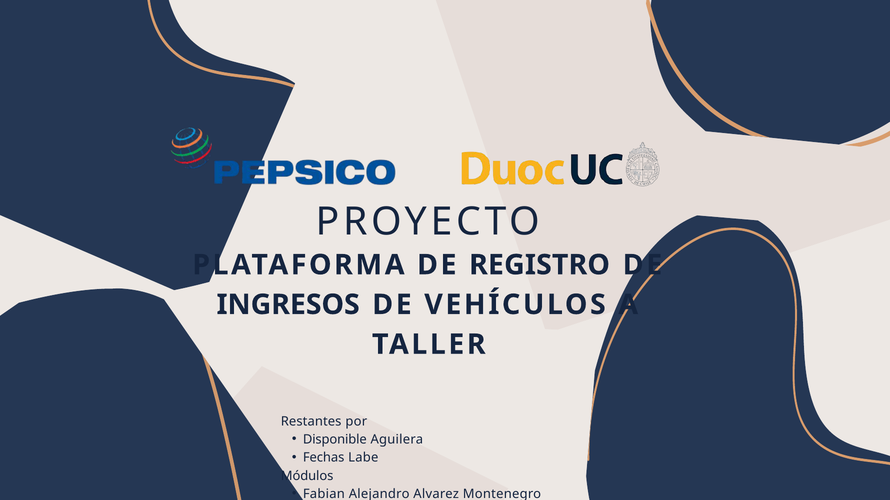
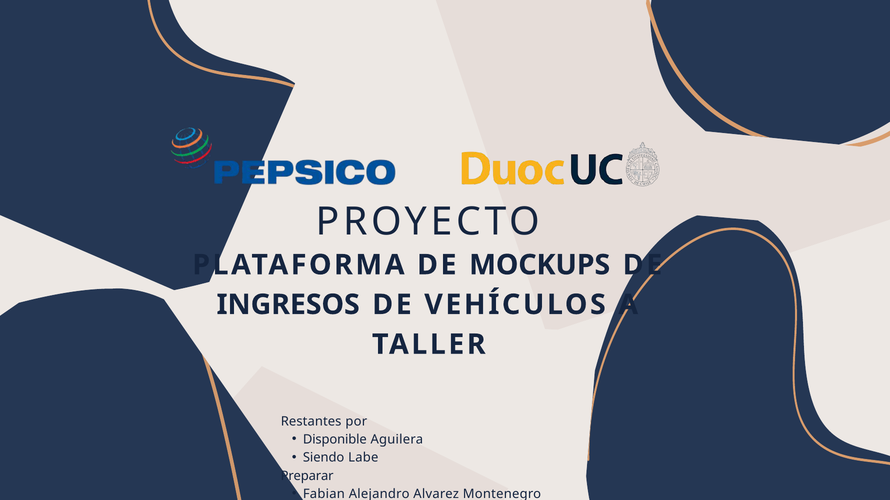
REGISTRO: REGISTRO -> MOCKUPS
Fechas: Fechas -> Siendo
Módulos: Módulos -> Preparar
